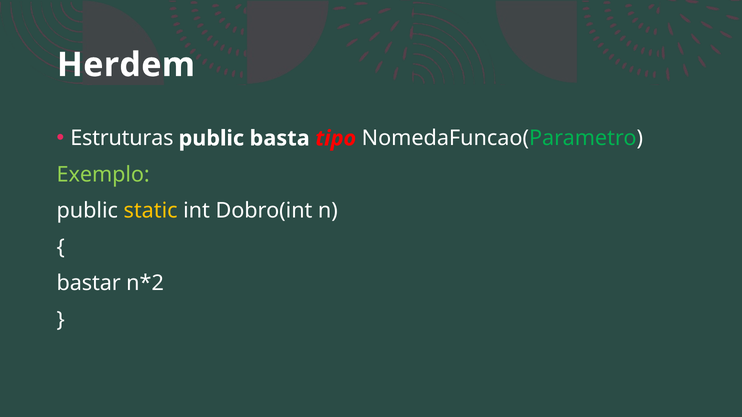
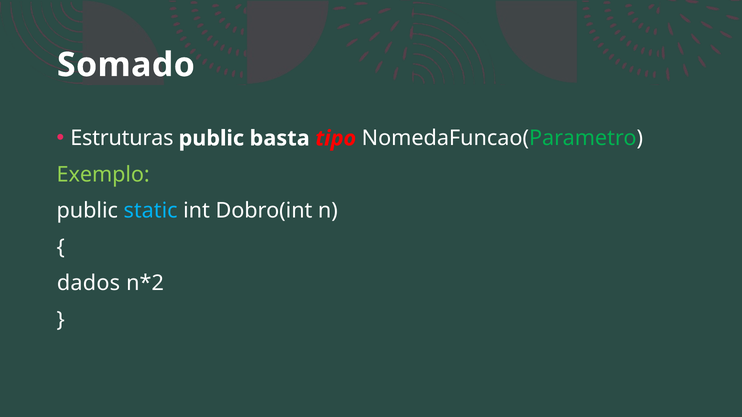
Herdem: Herdem -> Somado
static colour: yellow -> light blue
bastar: bastar -> dados
